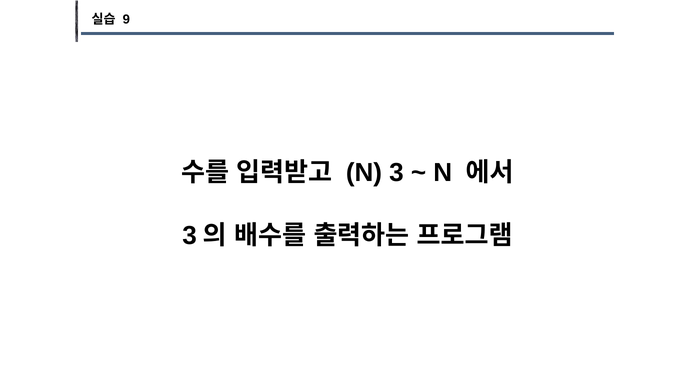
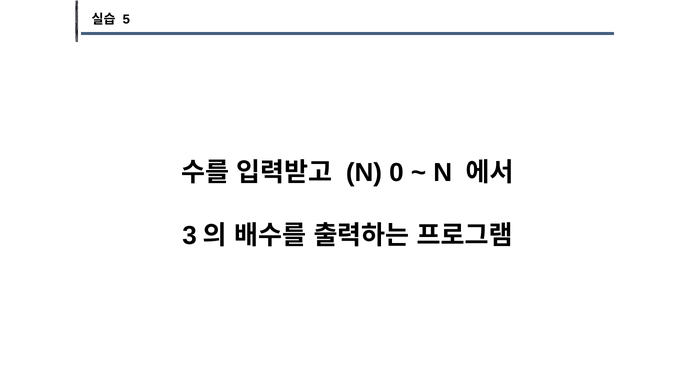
9: 9 -> 5
N 3: 3 -> 0
